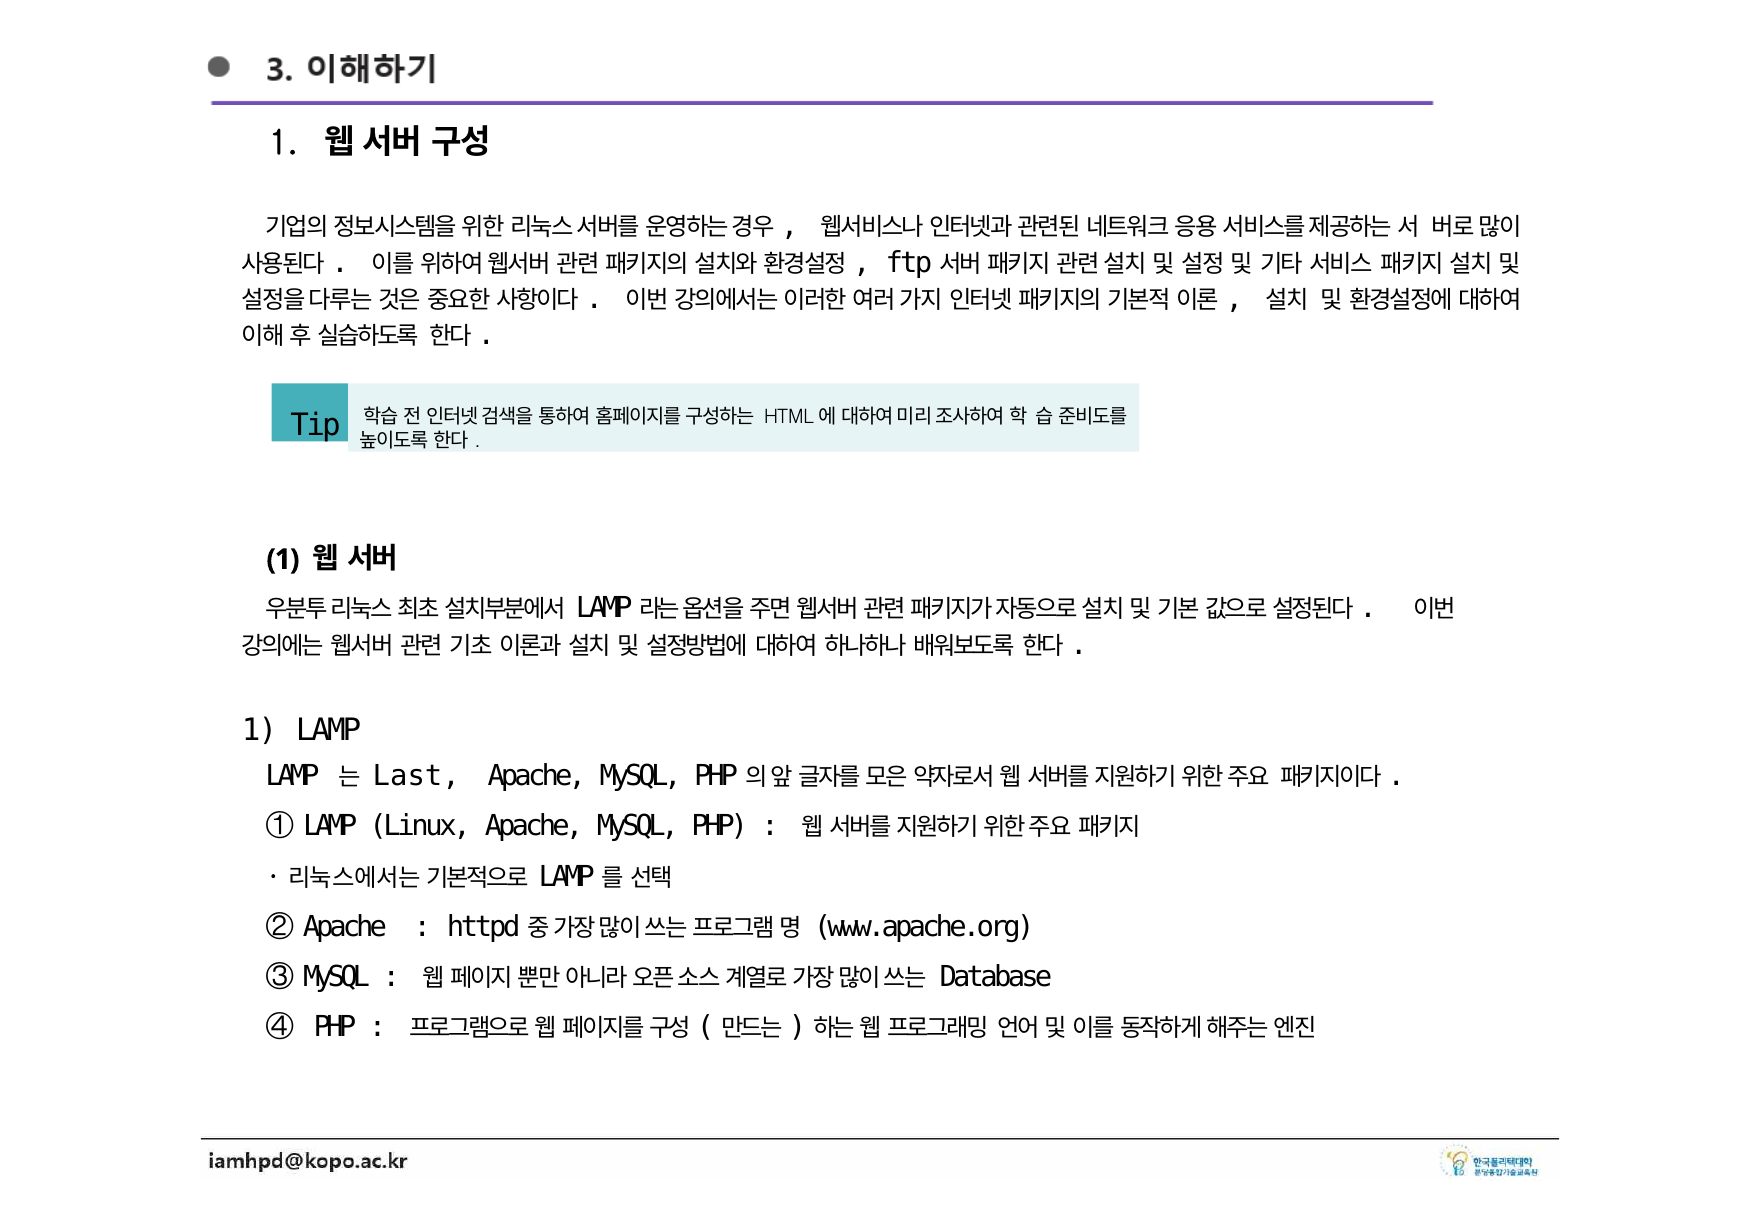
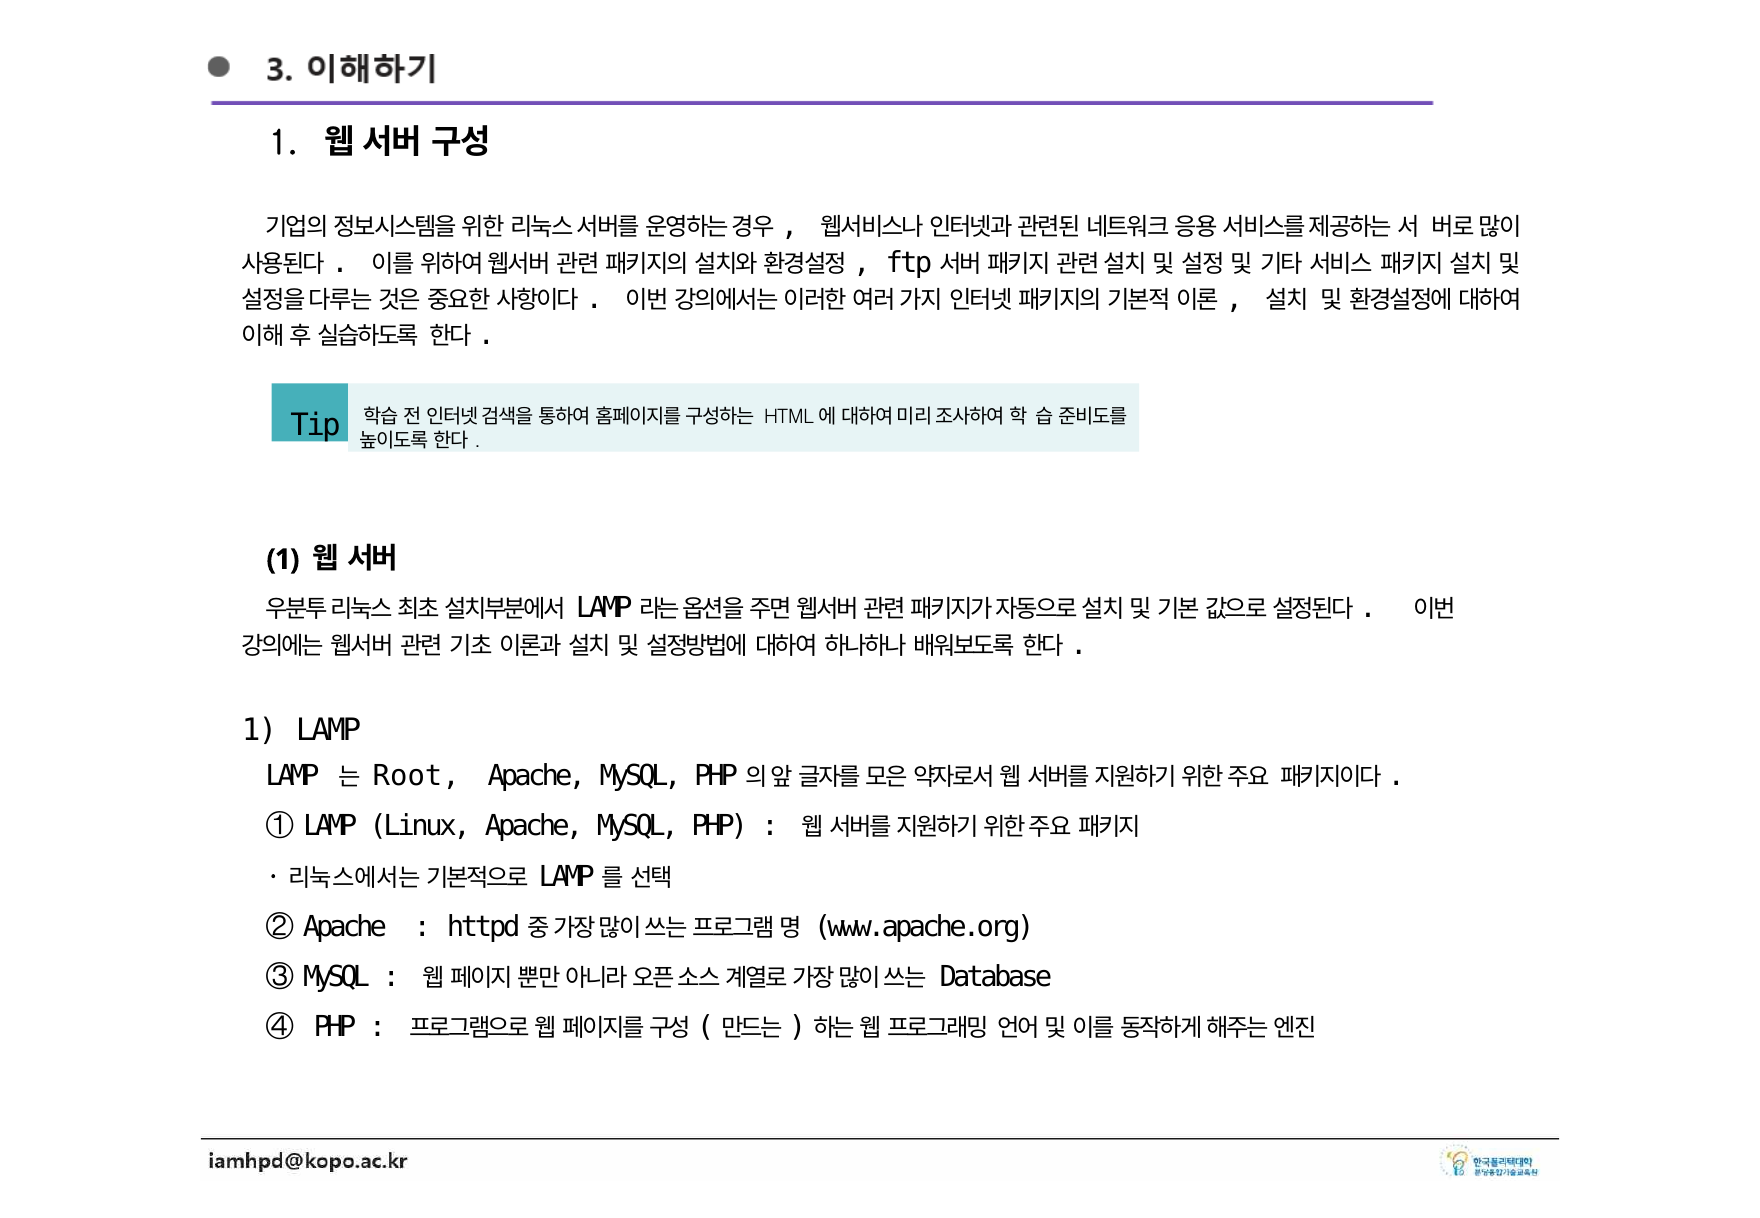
Last: Last -> Root
